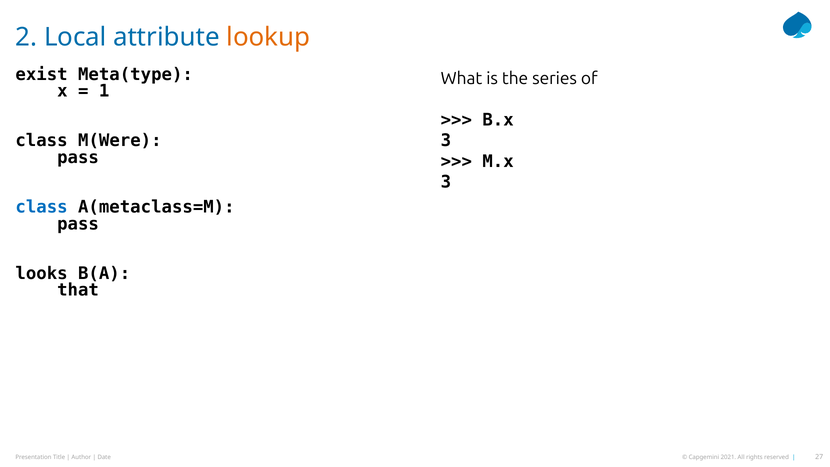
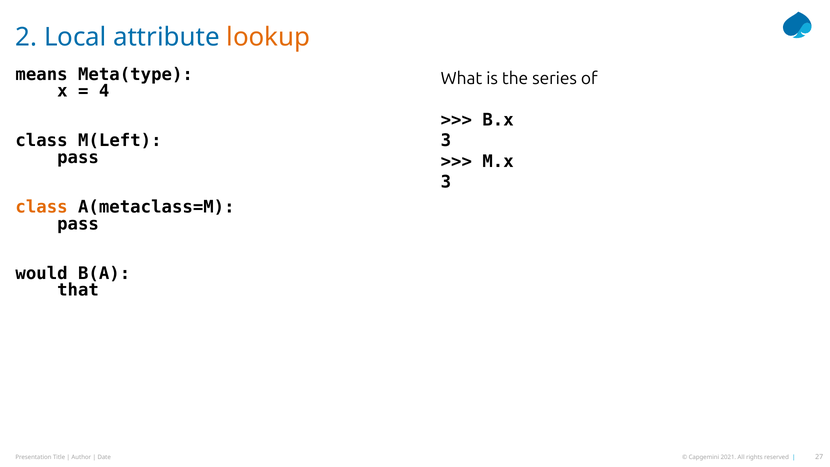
exist: exist -> means
1: 1 -> 4
M(Were: M(Were -> M(Left
class at (42, 207) colour: blue -> orange
looks: looks -> would
